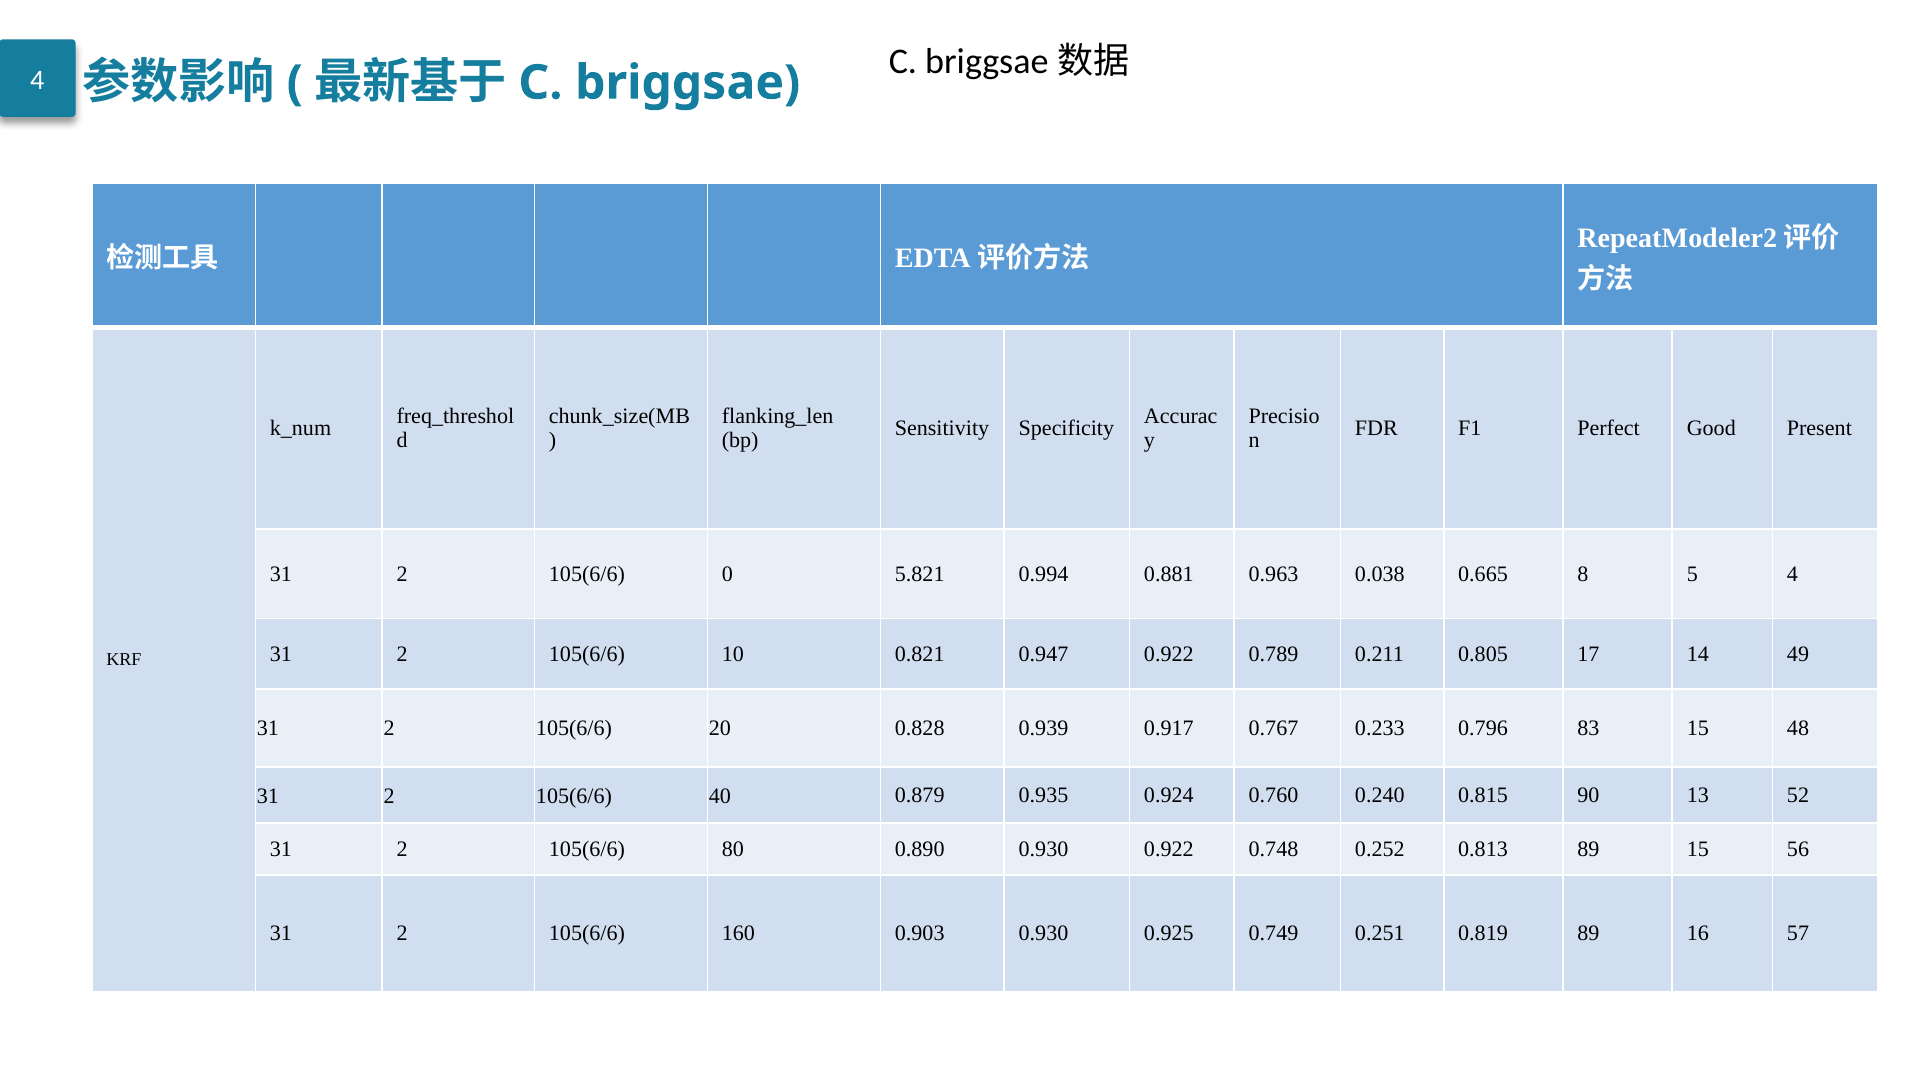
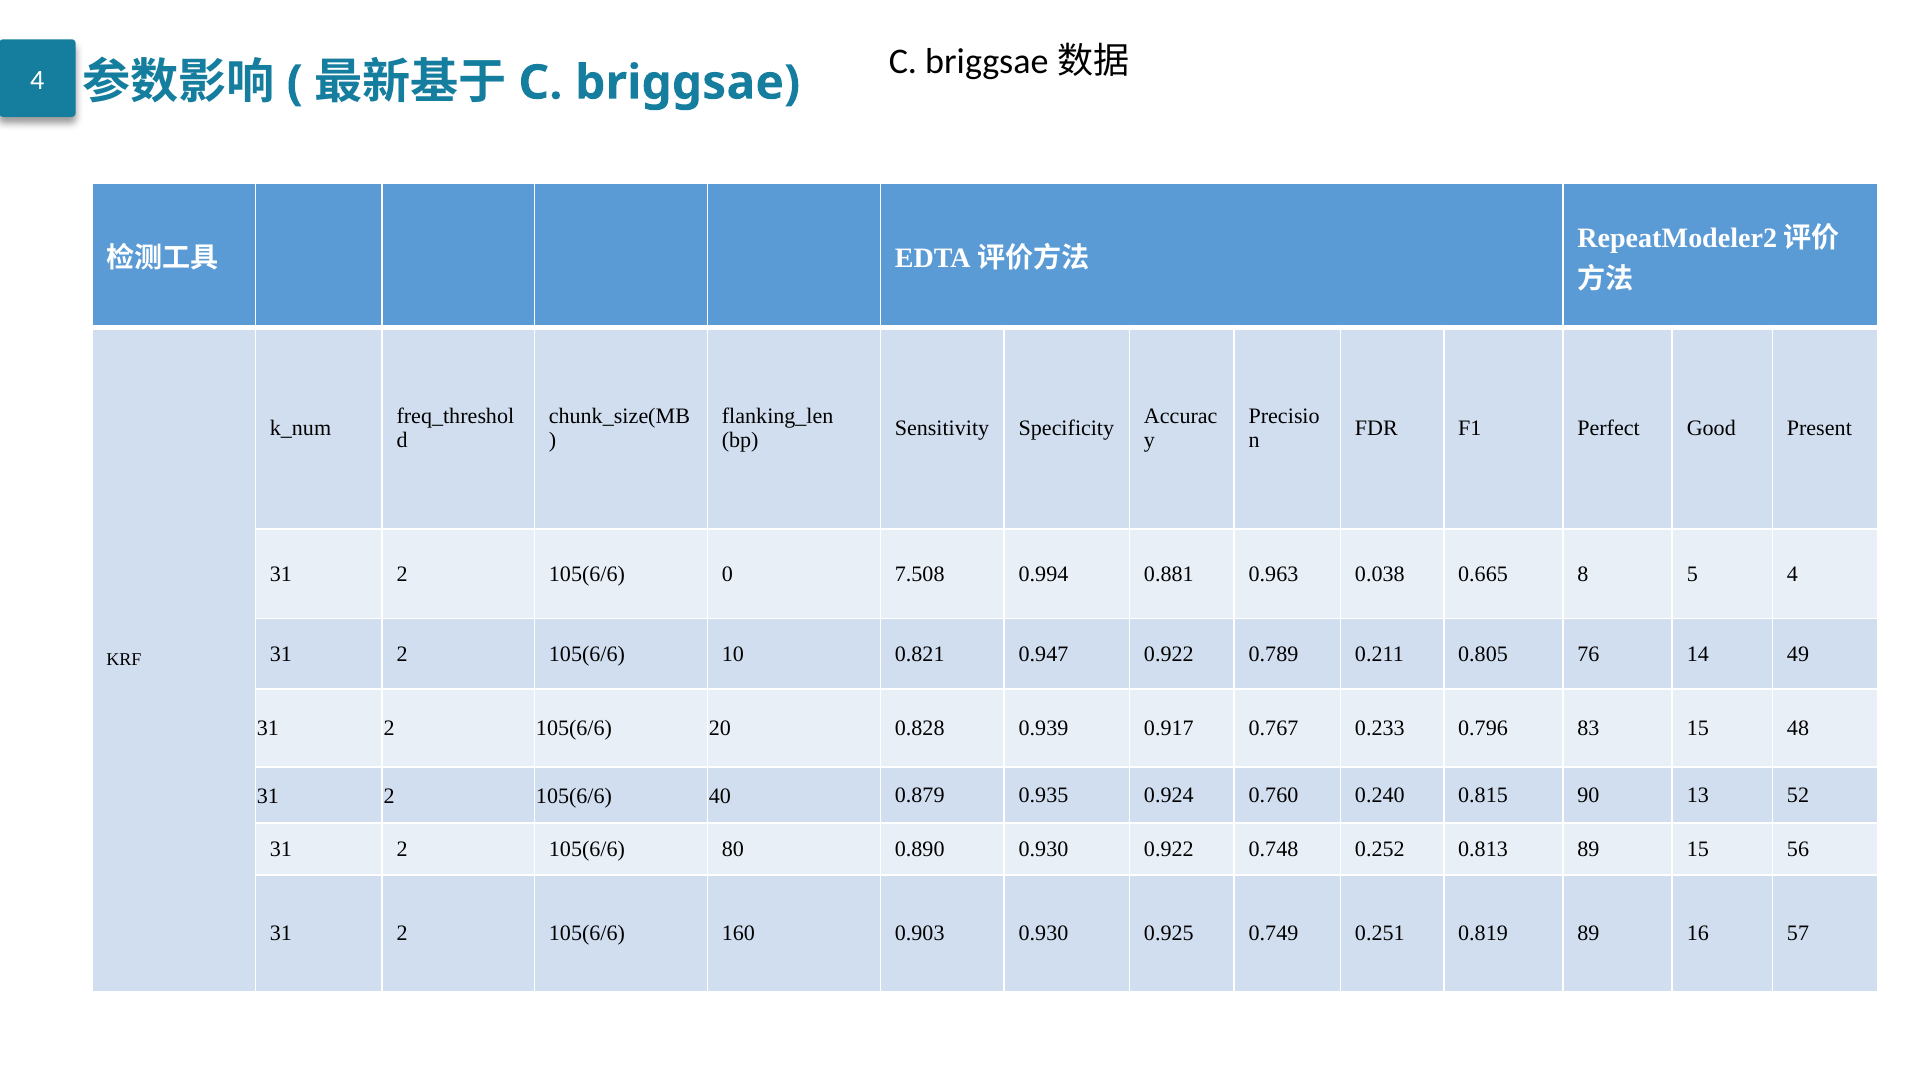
5.821: 5.821 -> 7.508
17: 17 -> 76
